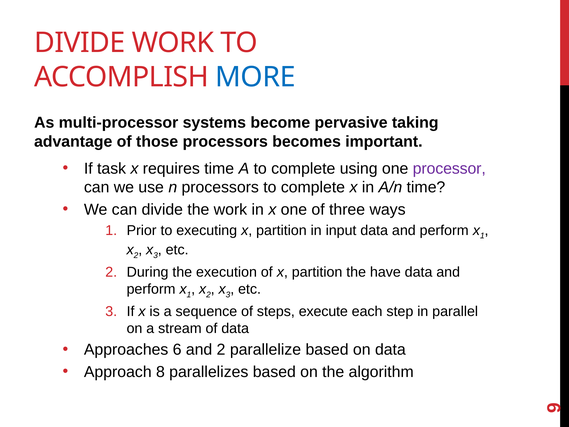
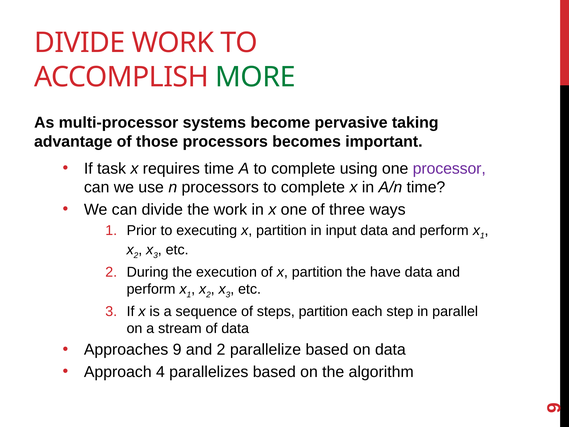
MORE colour: blue -> green
steps execute: execute -> partition
Approaches 6: 6 -> 9
8: 8 -> 4
